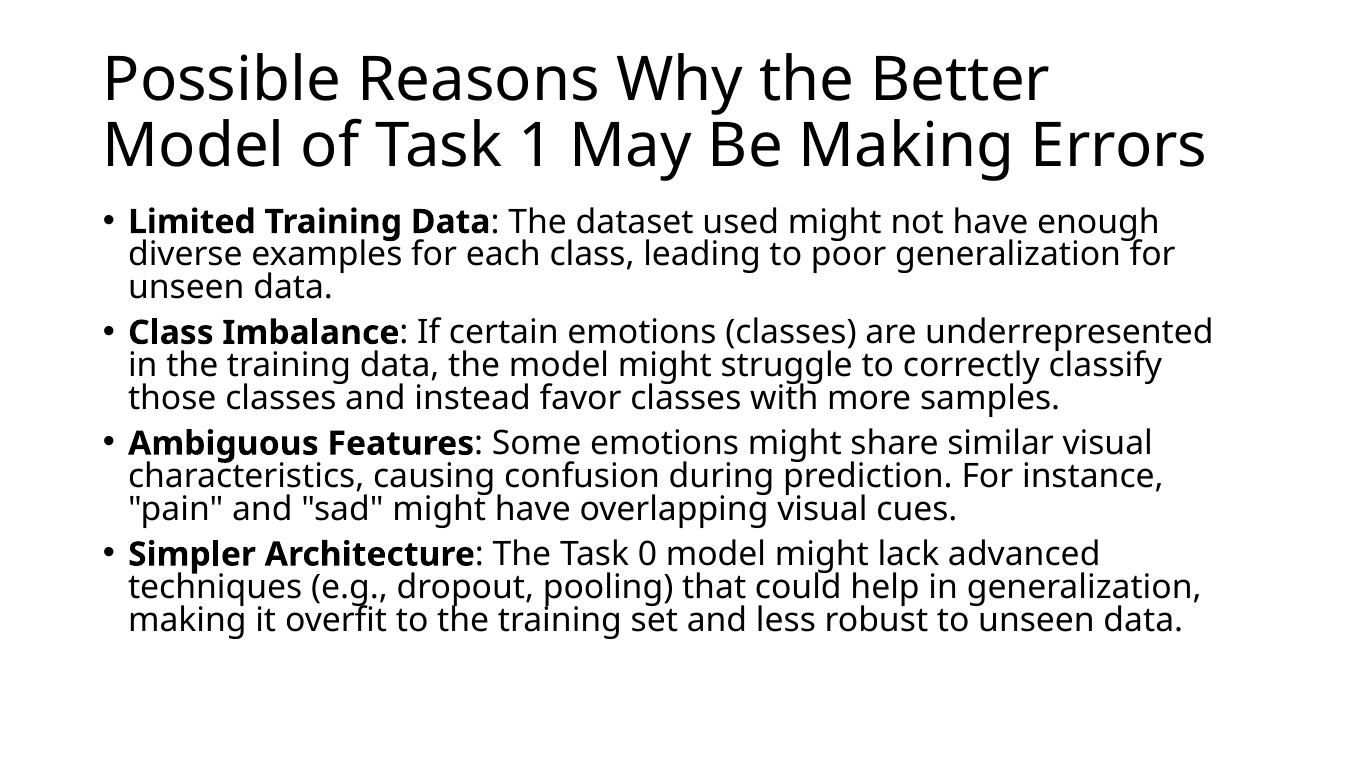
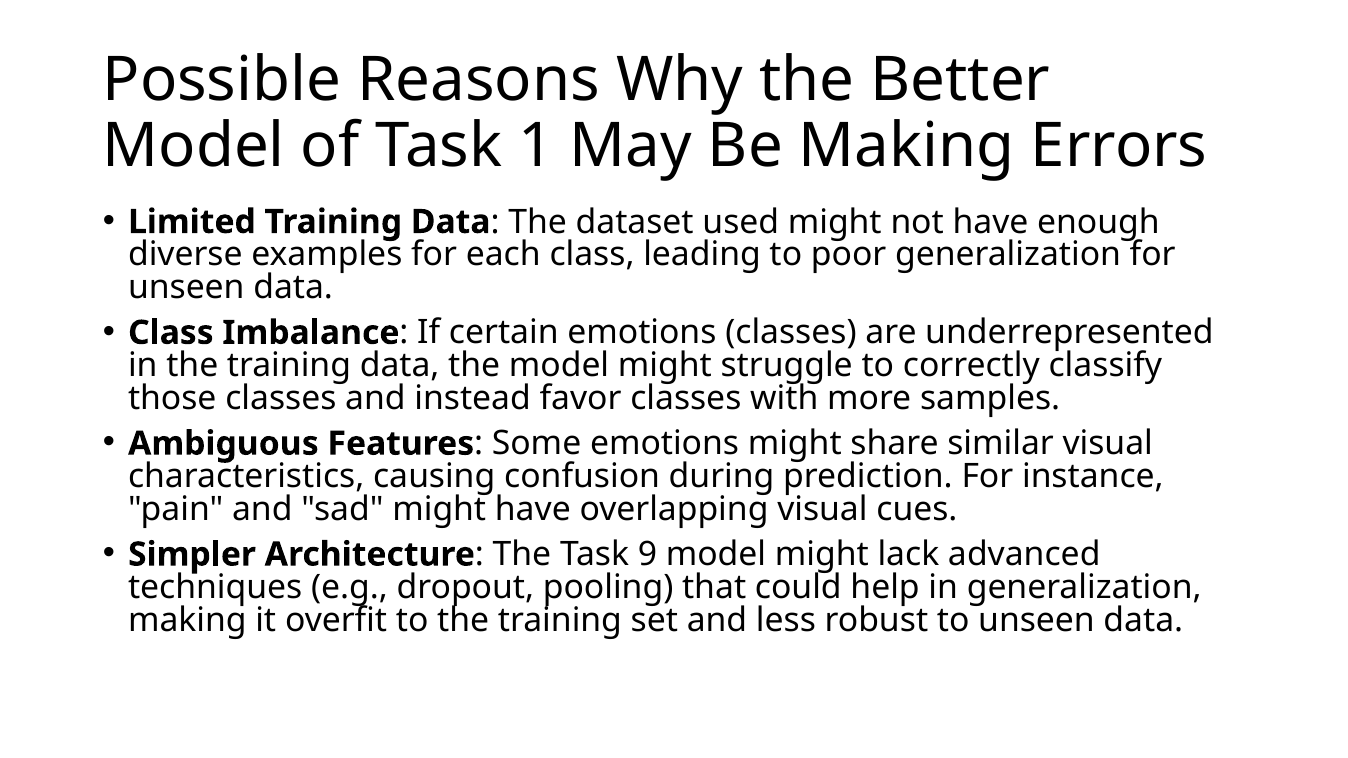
0: 0 -> 9
